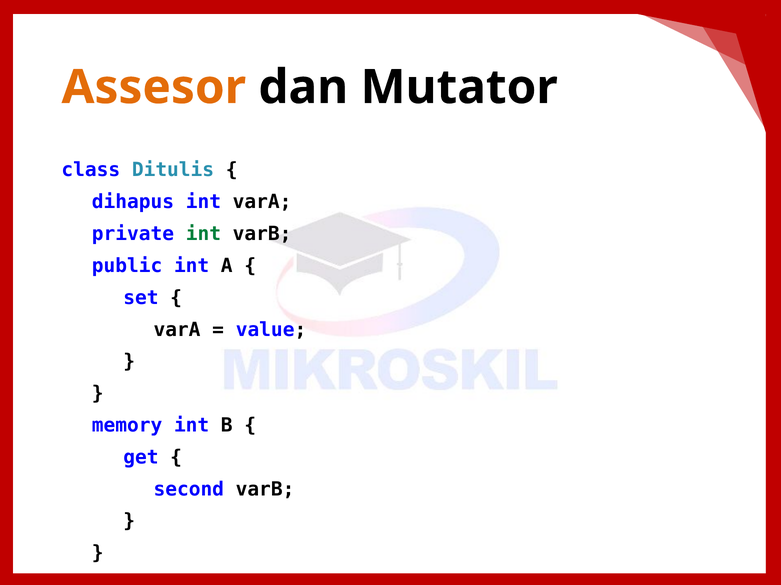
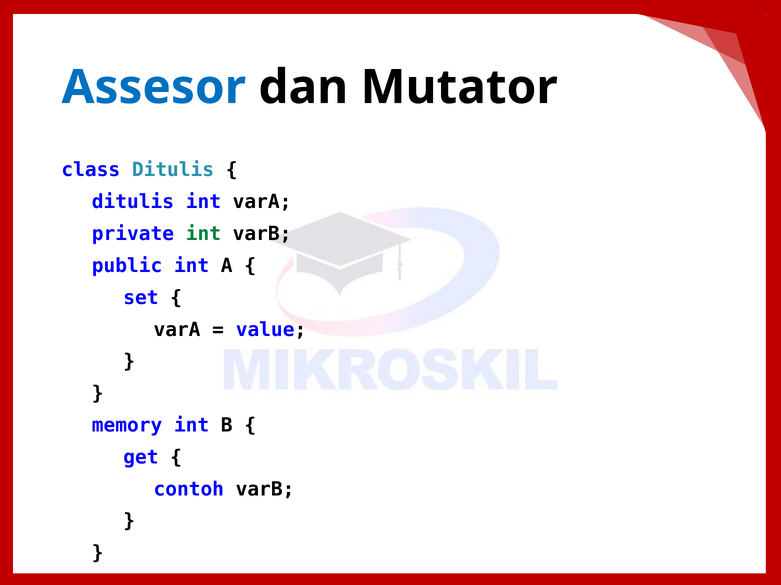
Assesor colour: orange -> blue
dihapus at (133, 202): dihapus -> ditulis
second: second -> contoh
